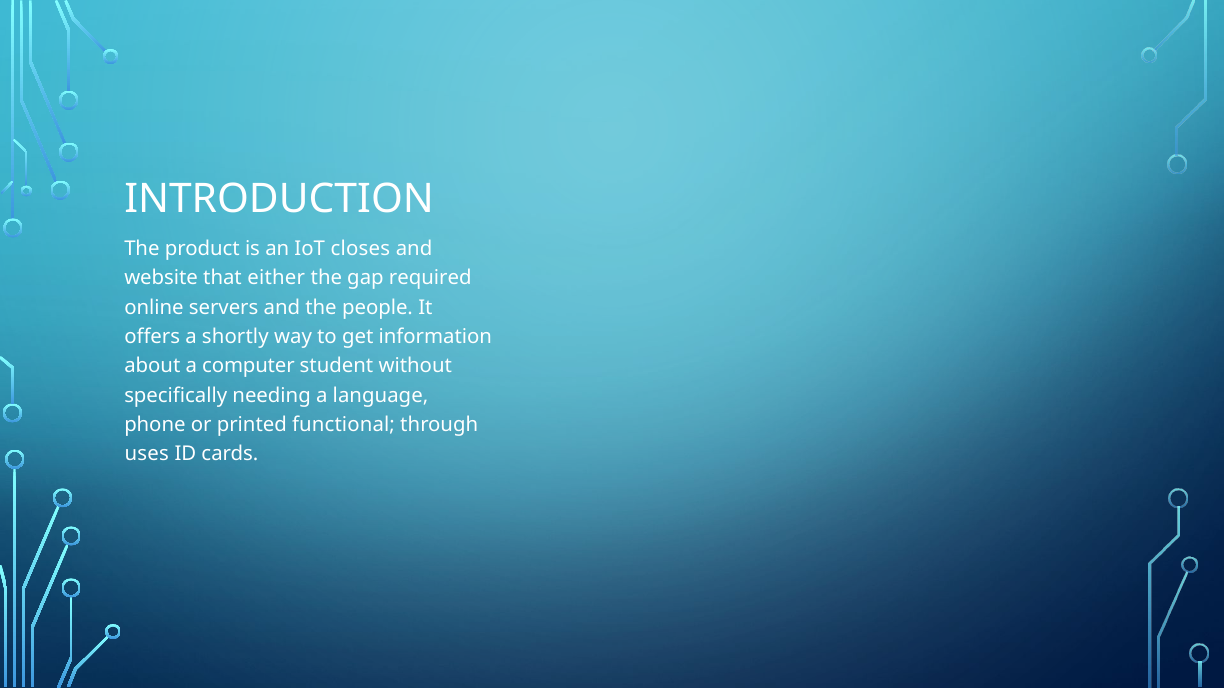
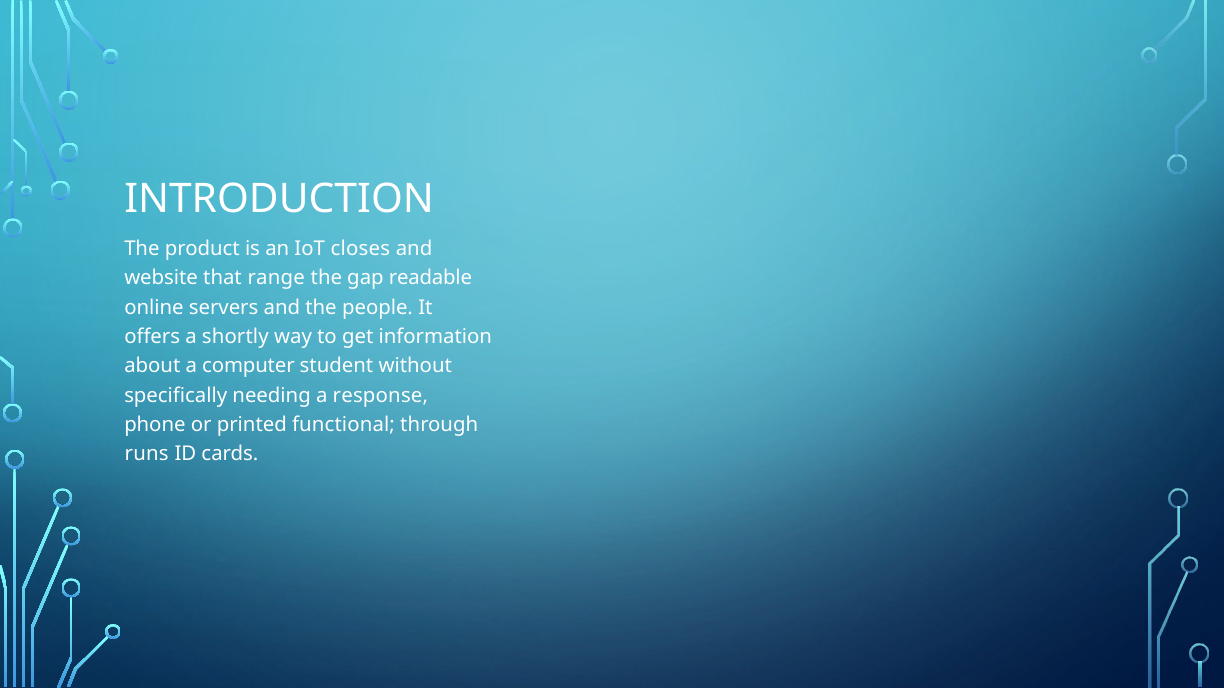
either: either -> range
required: required -> readable
language: language -> response
uses: uses -> runs
